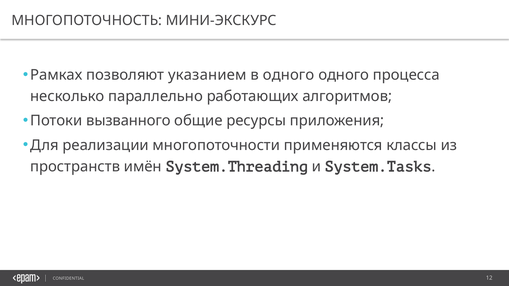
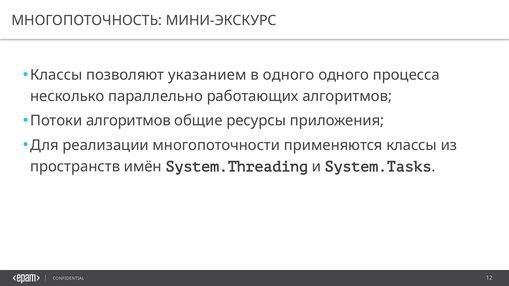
Рамках at (56, 75): Рамках -> Классы
Потоки вызванного: вызванного -> алгоритмов
